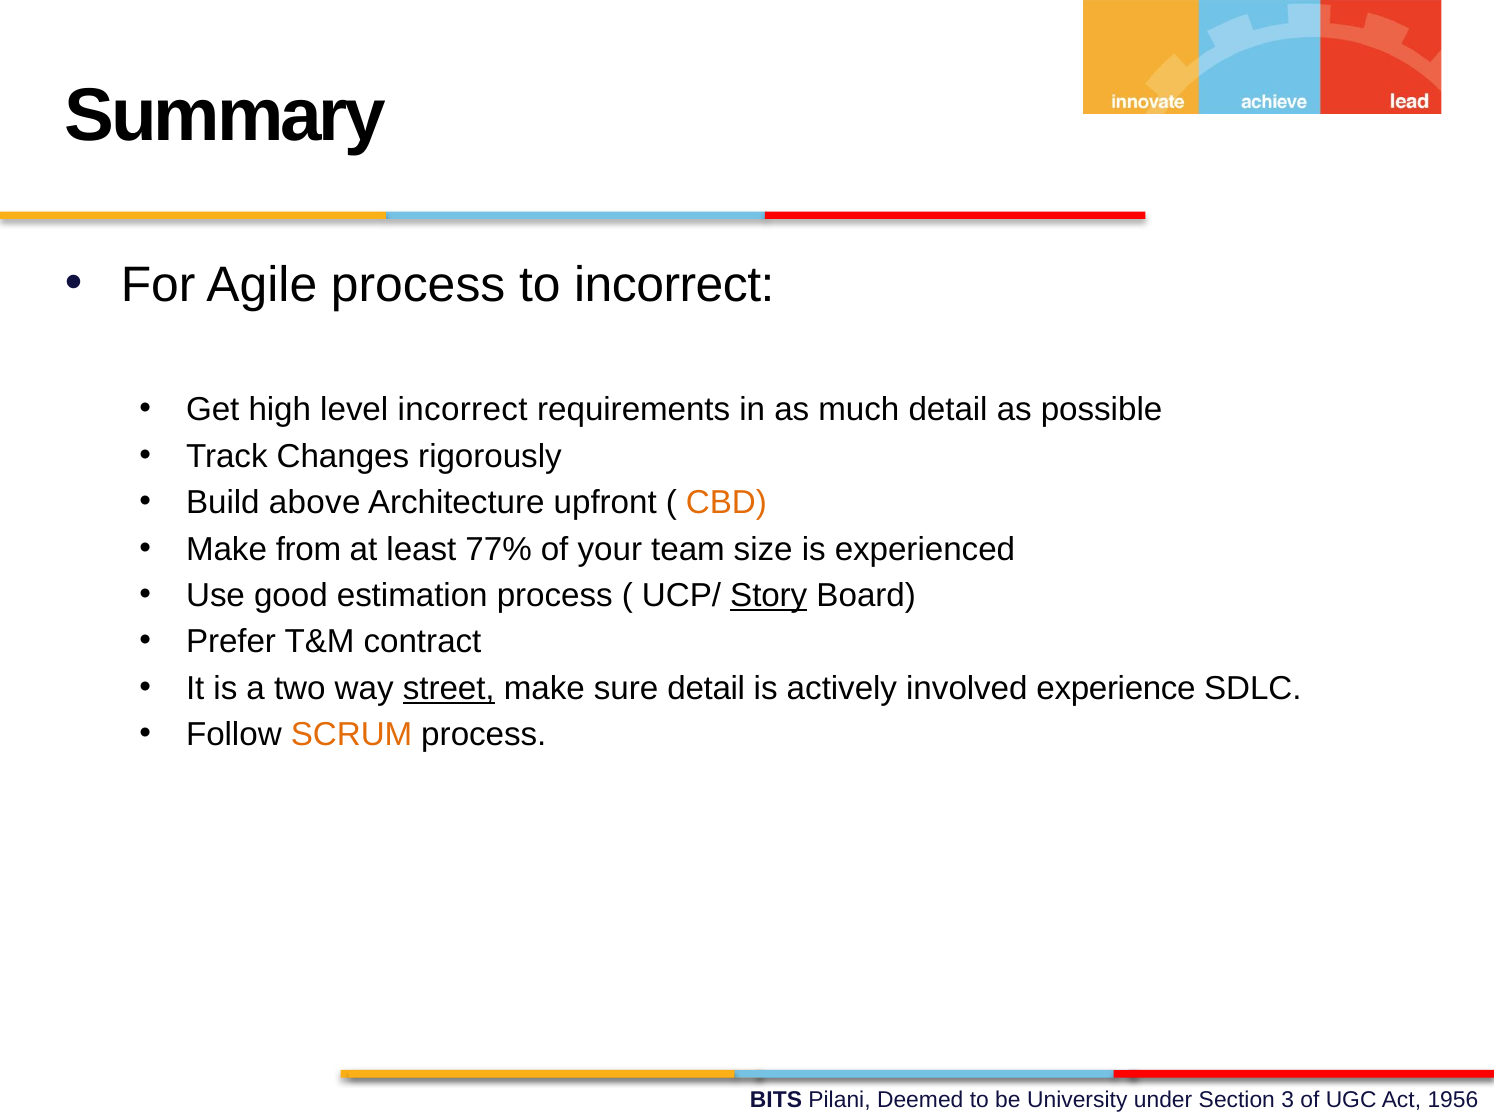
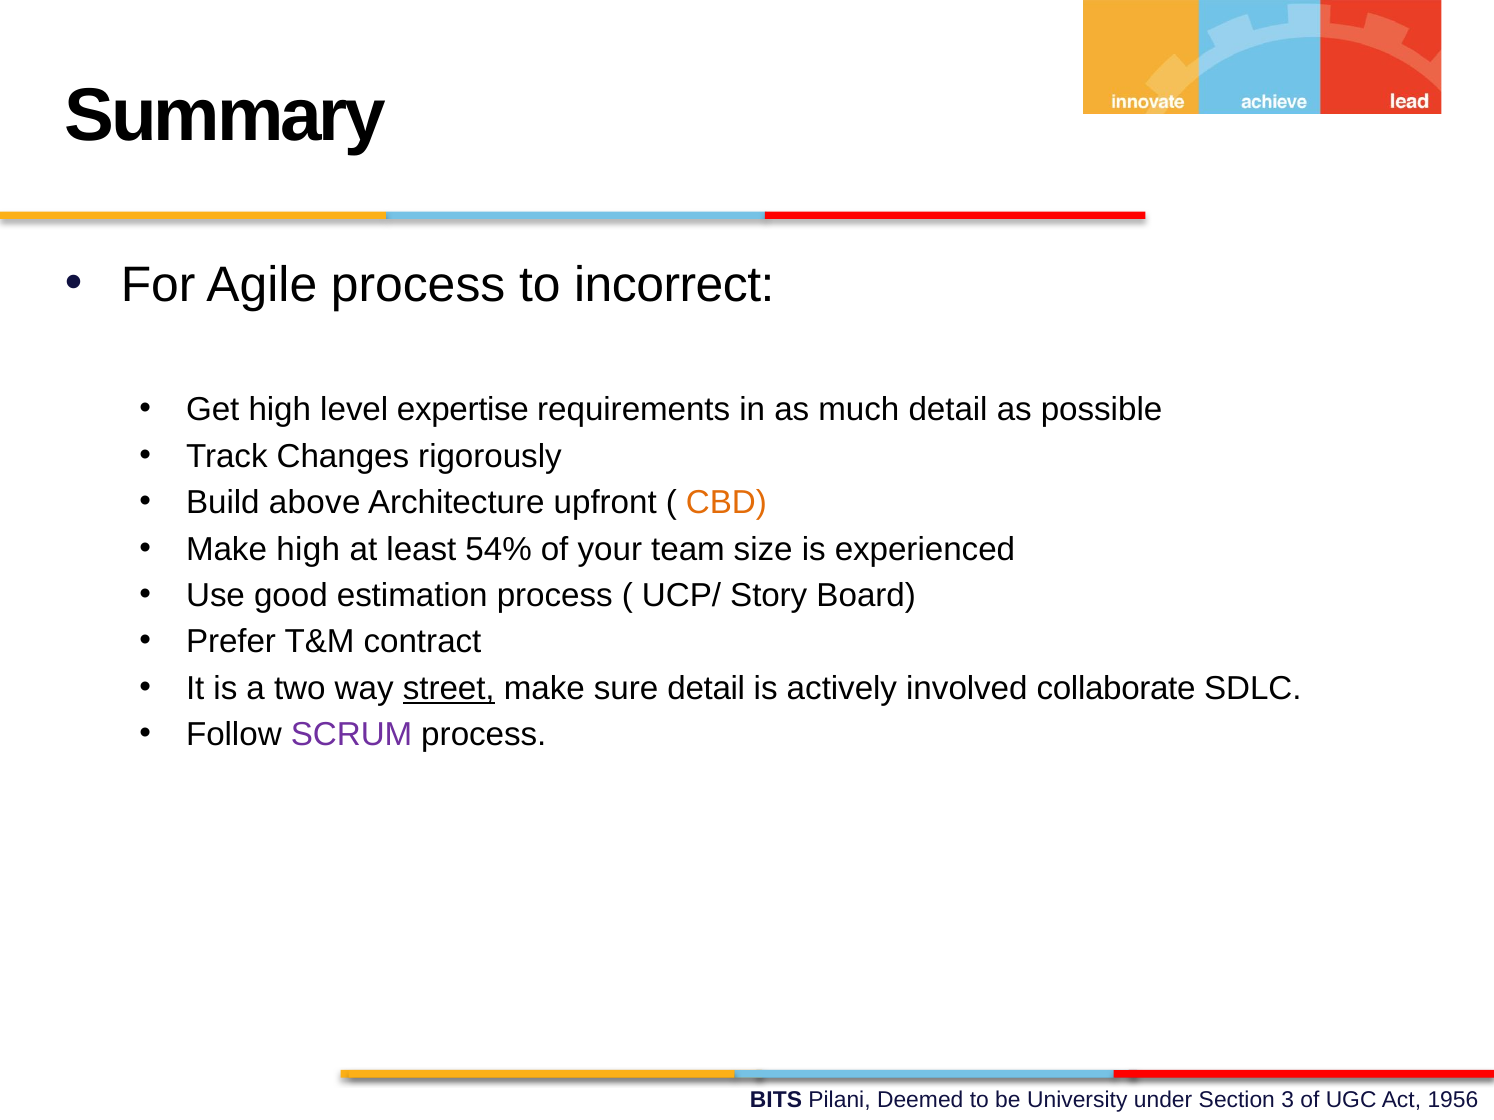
level incorrect: incorrect -> expertise
Make from: from -> high
77%: 77% -> 54%
Story underline: present -> none
experience: experience -> collaborate
SCRUM colour: orange -> purple
